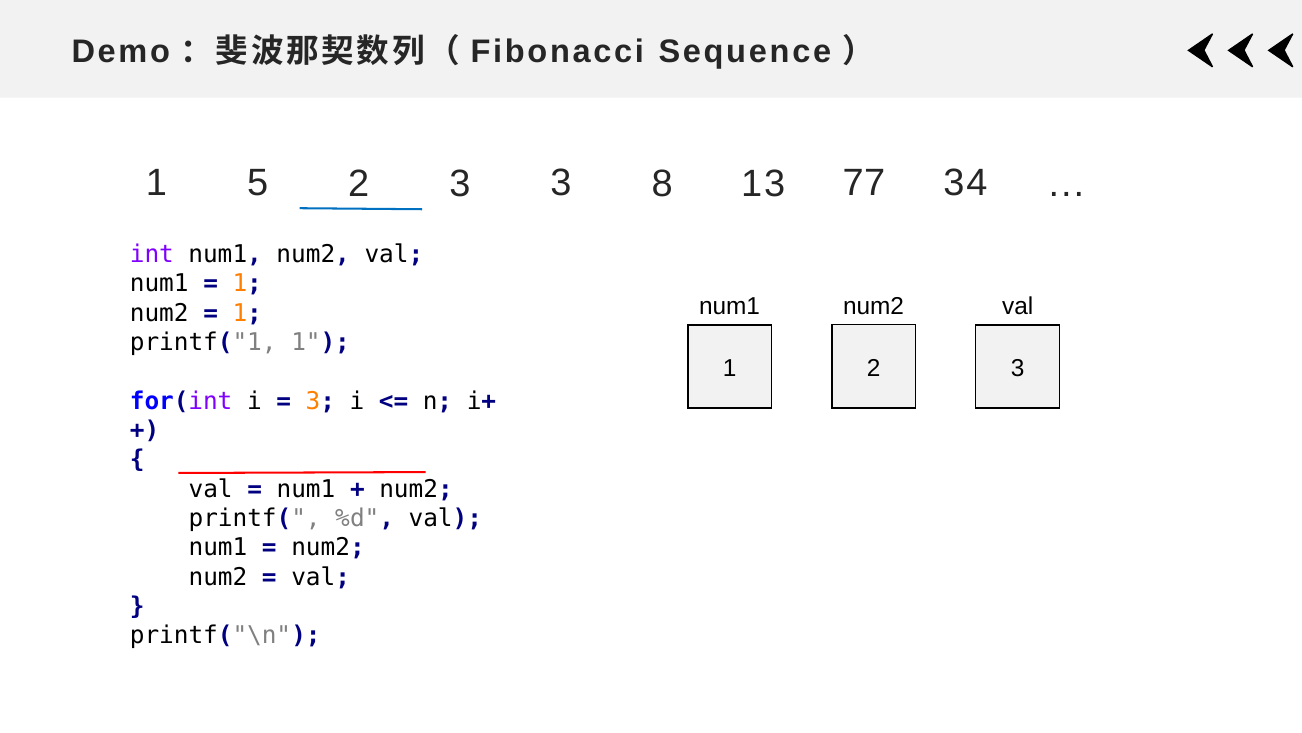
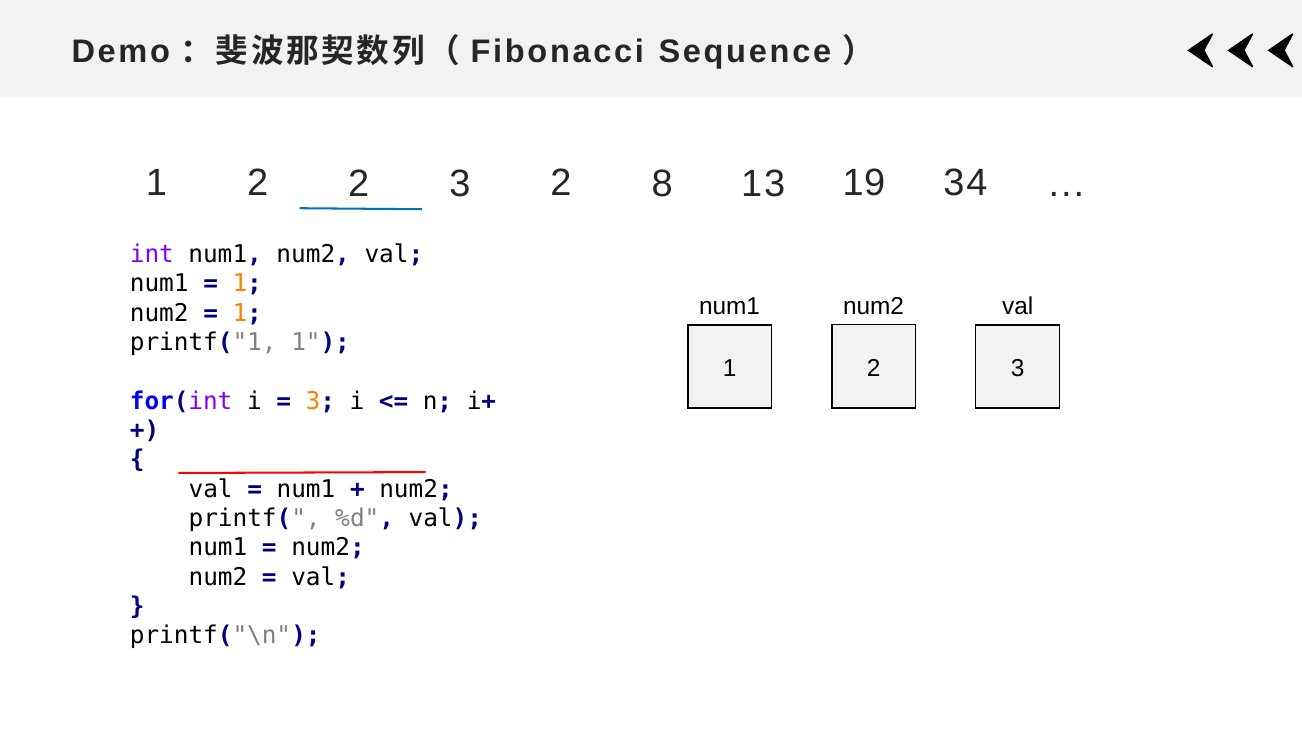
1 5: 5 -> 2
3 3: 3 -> 2
77: 77 -> 19
